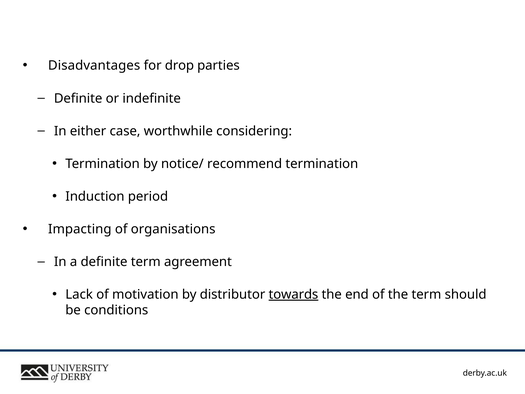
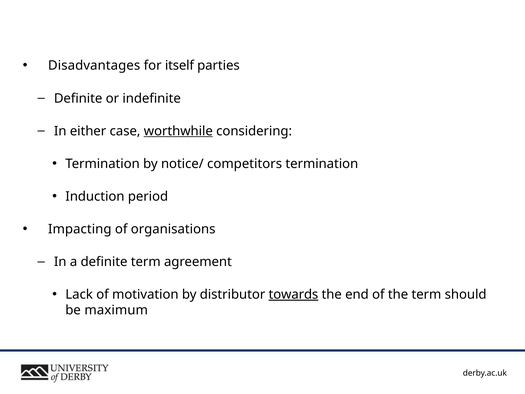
drop: drop -> itself
worthwhile underline: none -> present
recommend: recommend -> competitors
conditions: conditions -> maximum
